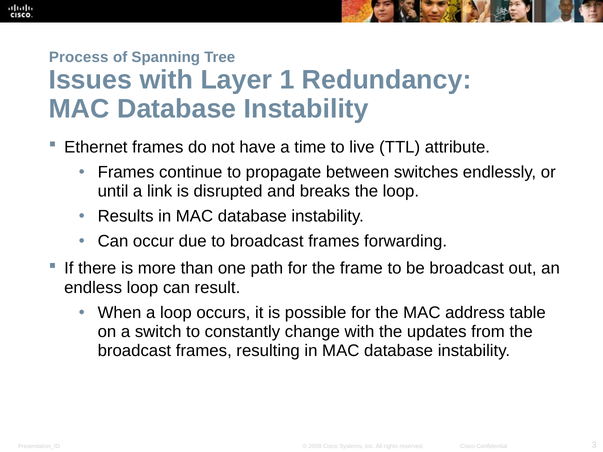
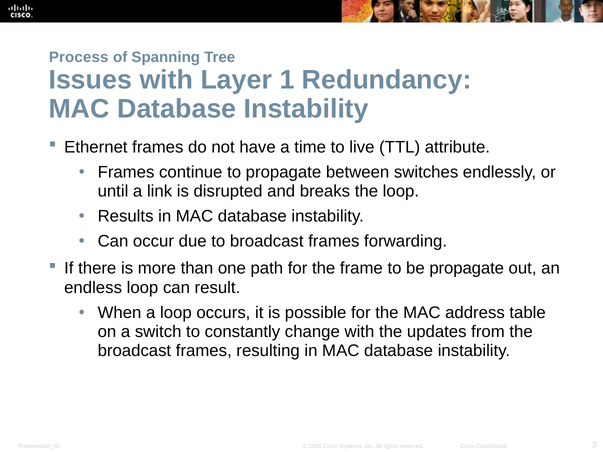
be broadcast: broadcast -> propagate
